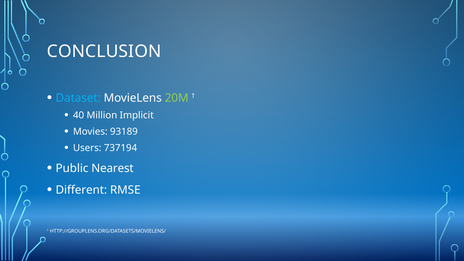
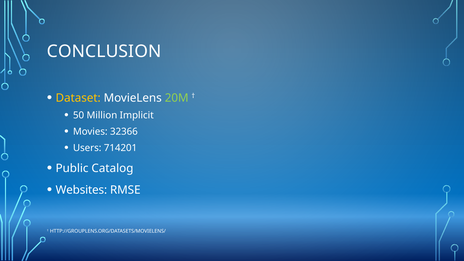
Dataset colour: light blue -> yellow
40: 40 -> 50
93189: 93189 -> 32366
737194: 737194 -> 714201
Nearest: Nearest -> Catalog
Different: Different -> Websites
